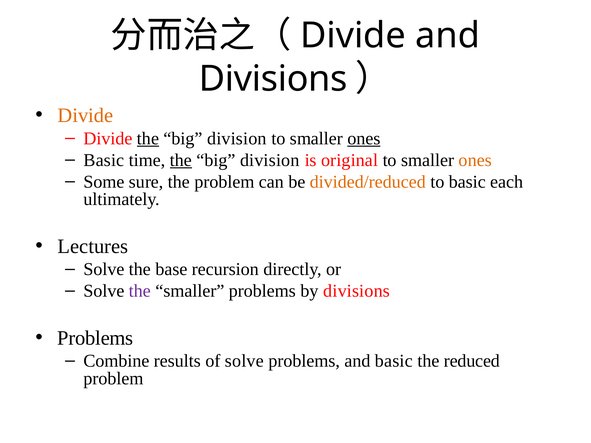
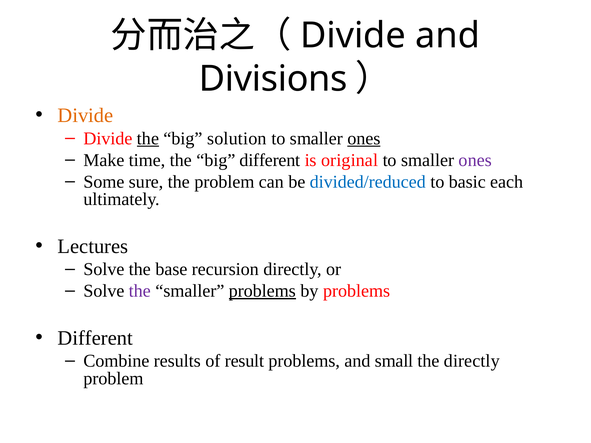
division at (237, 139): division -> solution
Basic at (104, 160): Basic -> Make
the at (181, 160) underline: present -> none
division at (270, 160): division -> different
ones at (475, 160) colour: orange -> purple
divided/reduced colour: orange -> blue
problems at (262, 291) underline: none -> present
by divisions: divisions -> problems
Problems at (95, 338): Problems -> Different
of solve: solve -> result
and basic: basic -> small
the reduced: reduced -> directly
